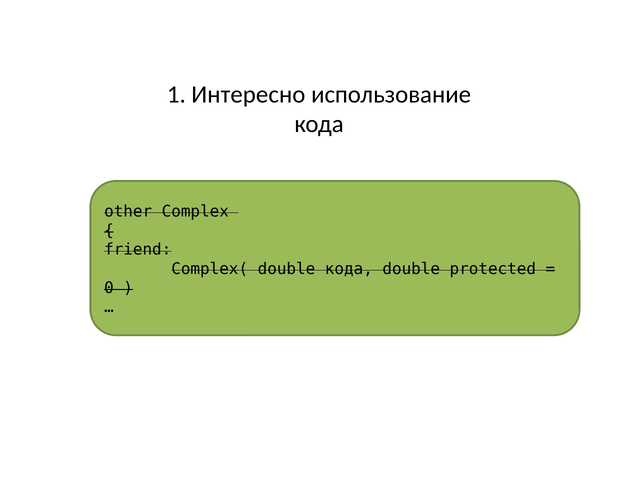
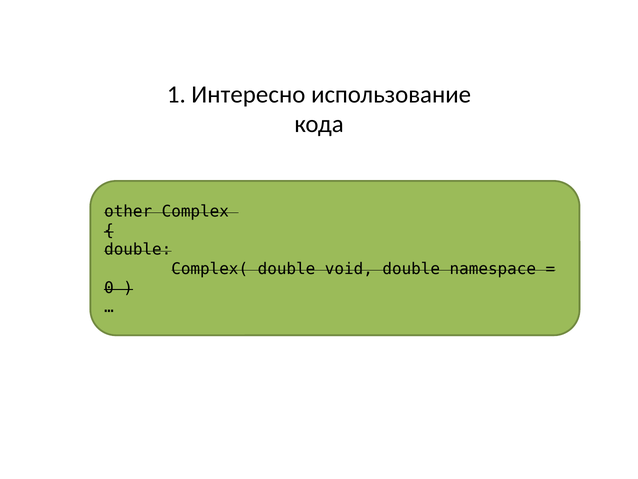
friend at (138, 249): friend -> double
double кода: кода -> void
protected: protected -> namespace
